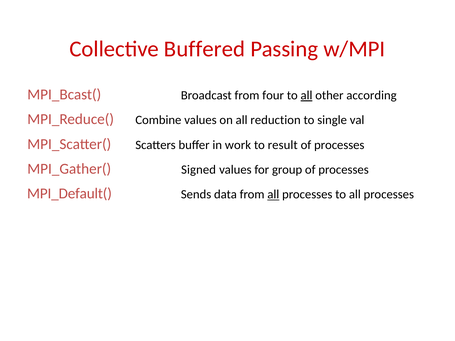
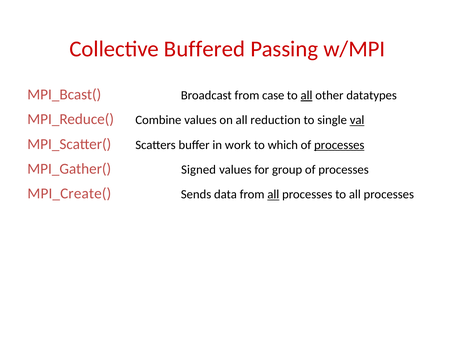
four: four -> case
according: according -> datatypes
val underline: none -> present
result: result -> which
processes at (339, 145) underline: none -> present
MPI_Default(: MPI_Default( -> MPI_Create(
